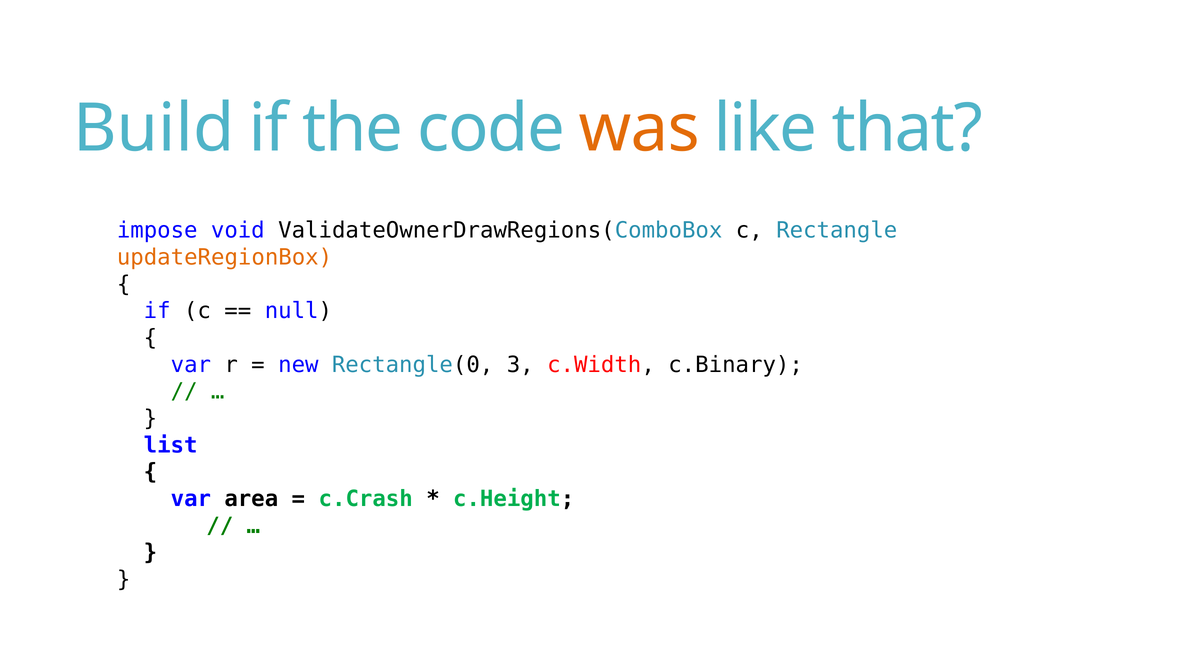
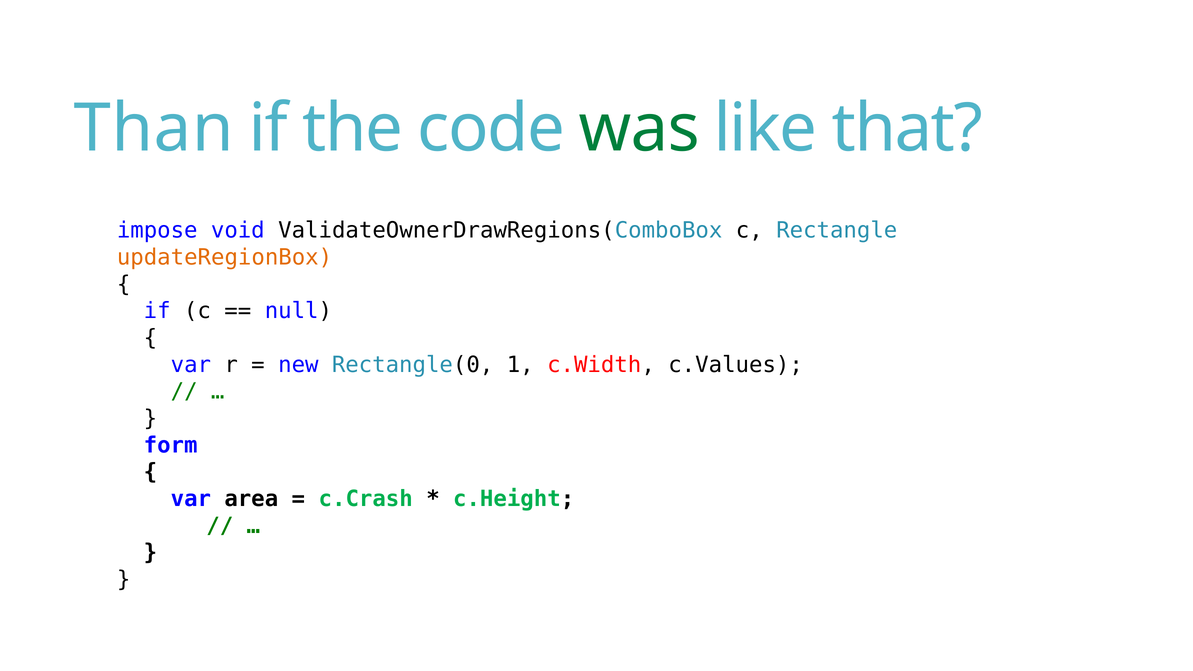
Build: Build -> Than
was colour: orange -> green
3: 3 -> 1
c.Binary: c.Binary -> c.Values
list: list -> form
